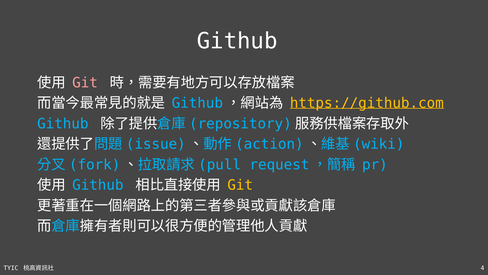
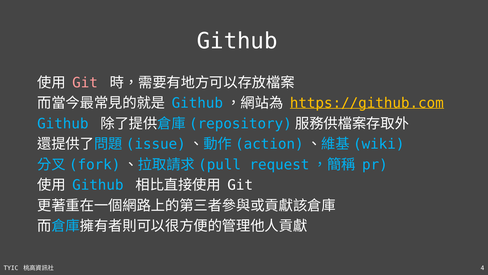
Git at (240, 185) colour: yellow -> white
